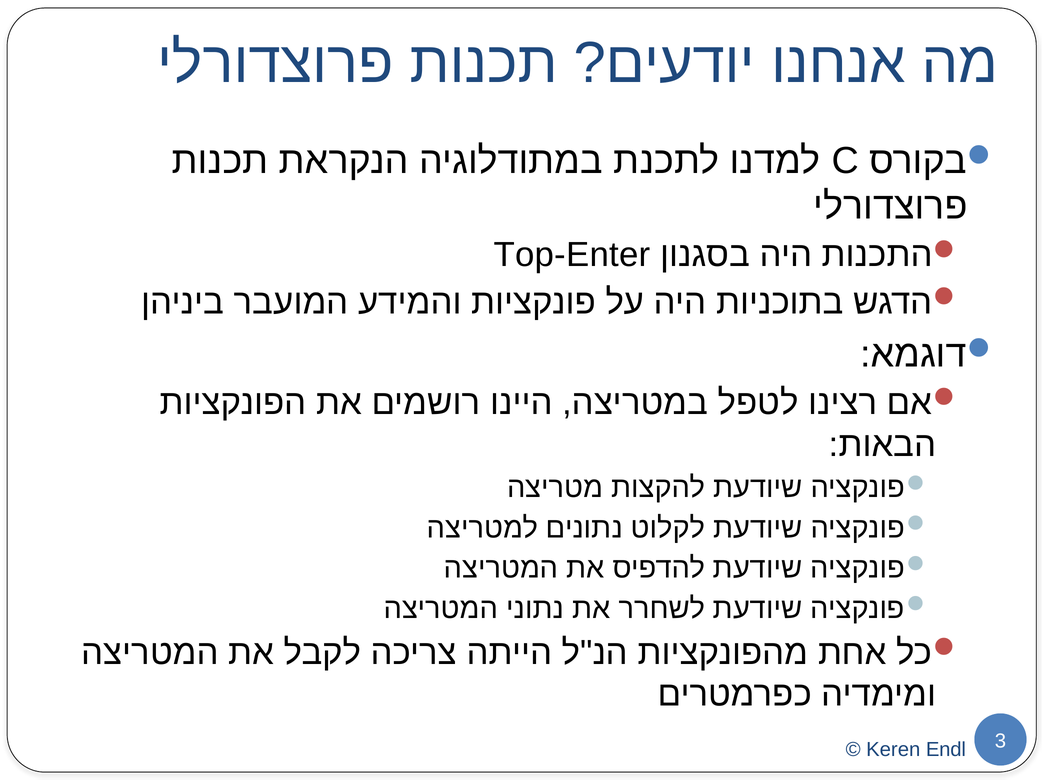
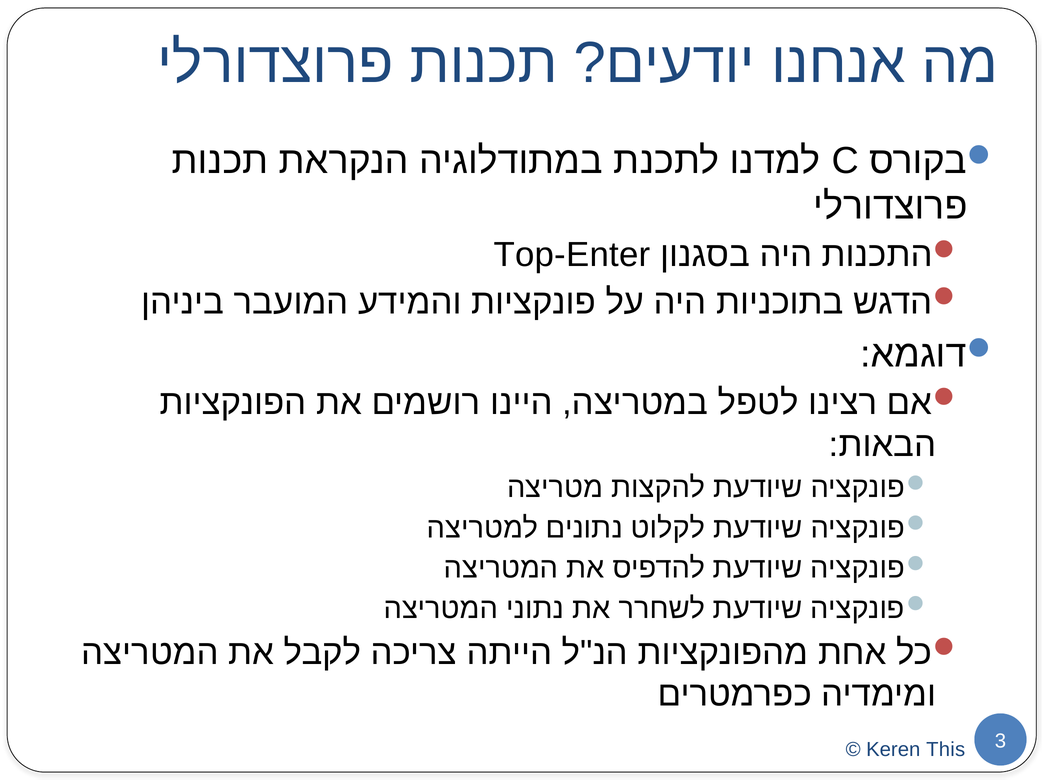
Endl: Endl -> This
